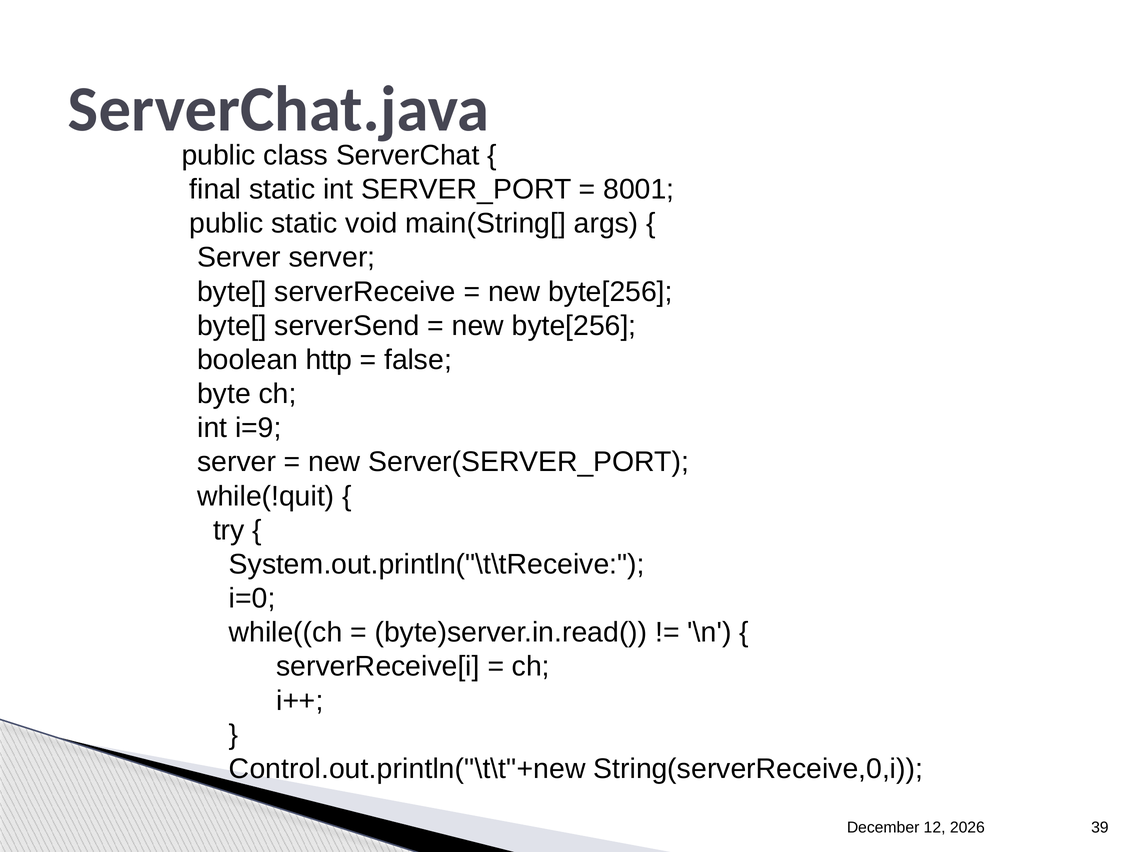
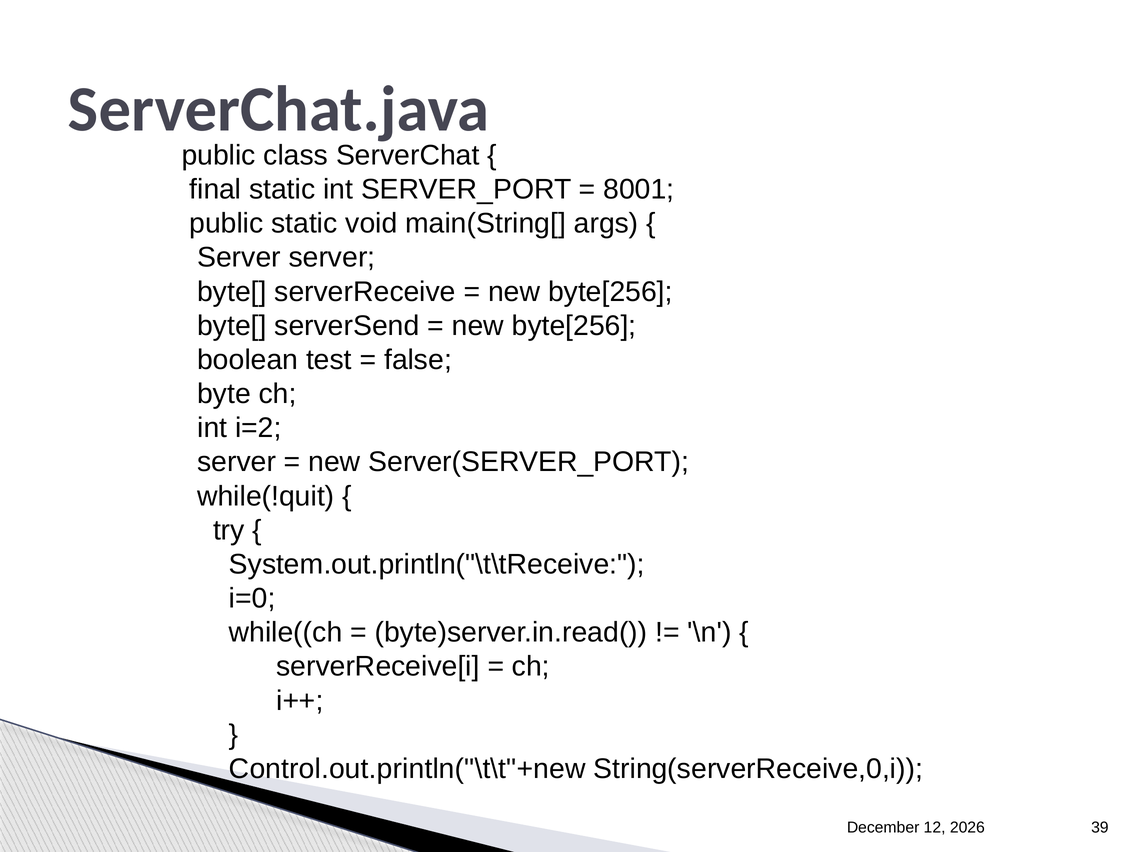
http: http -> test
i=9: i=9 -> i=2
